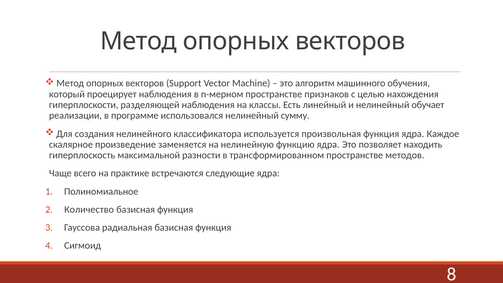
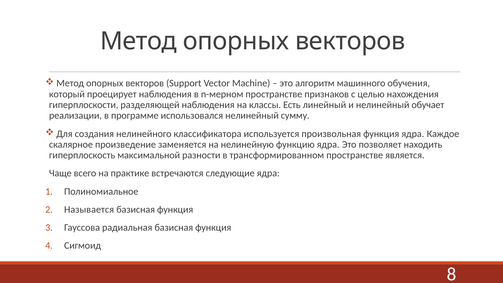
методов: методов -> является
Количество: Количество -> Называется
